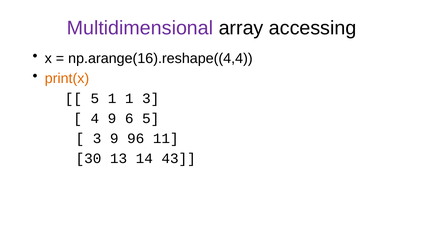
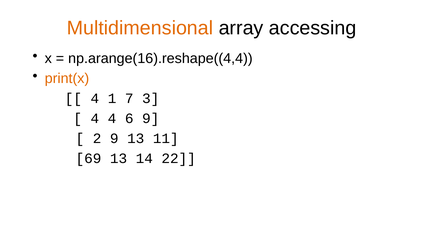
Multidimensional colour: purple -> orange
5 at (95, 98): 5 -> 4
1 1: 1 -> 7
4 9: 9 -> 4
6 5: 5 -> 9
3 at (97, 139): 3 -> 2
9 96: 96 -> 13
30: 30 -> 69
43: 43 -> 22
